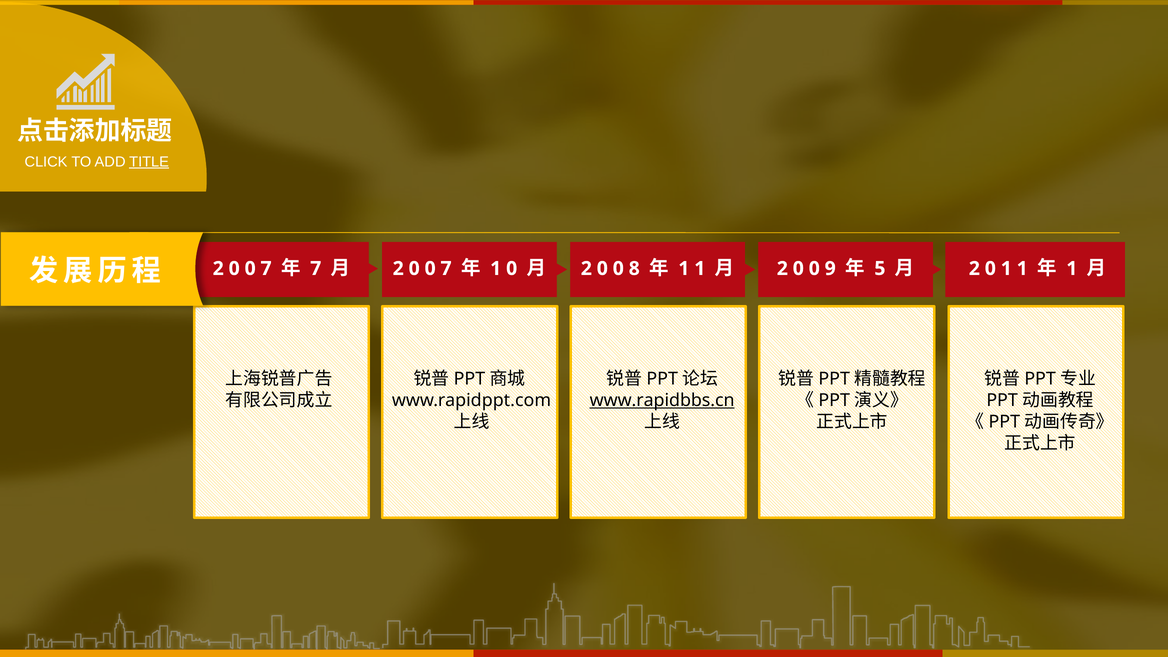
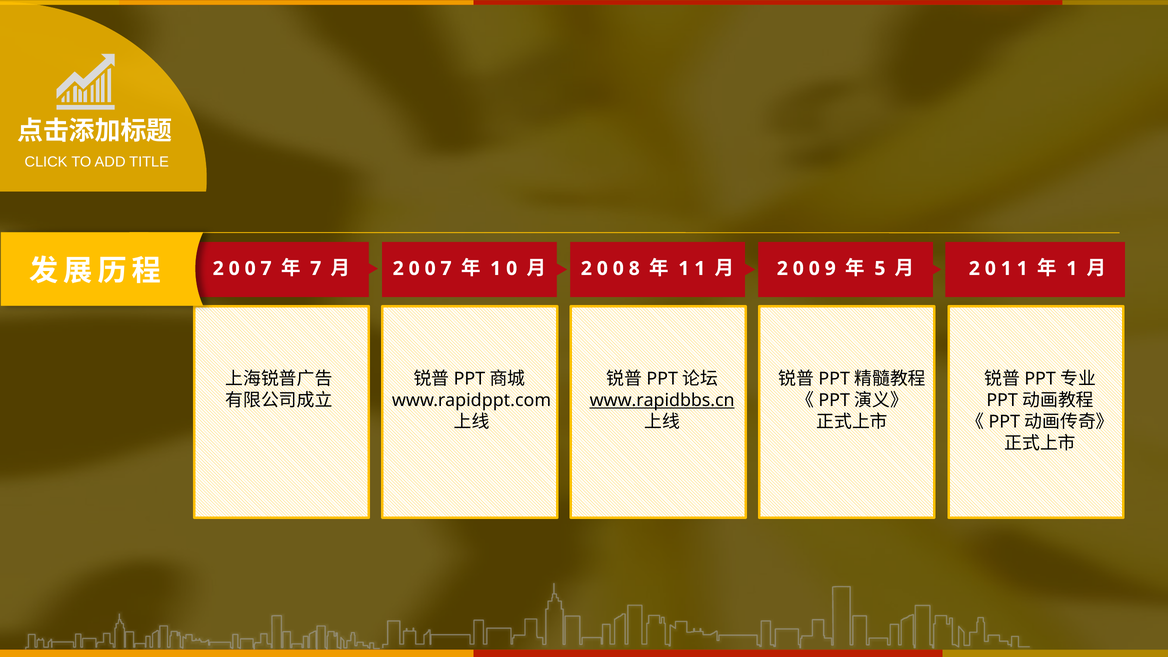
TITLE underline: present -> none
